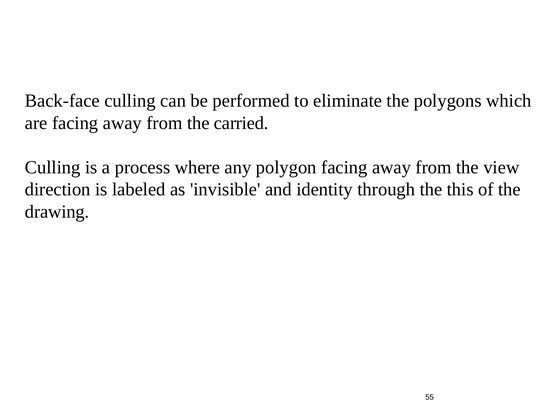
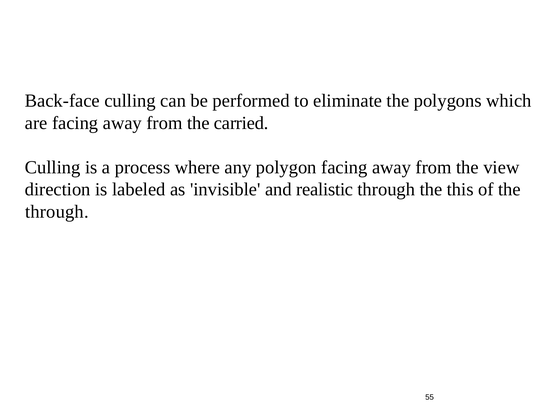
identity: identity -> realistic
drawing at (57, 212): drawing -> through
